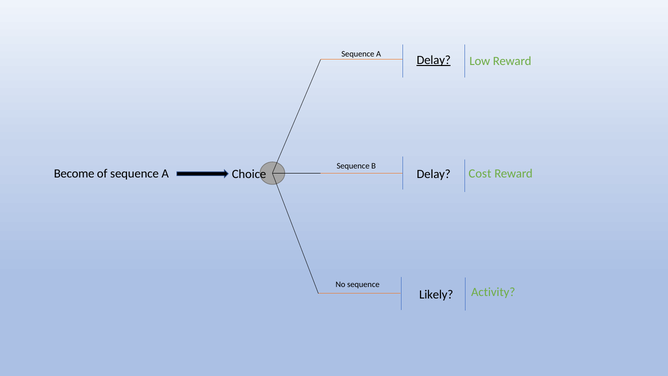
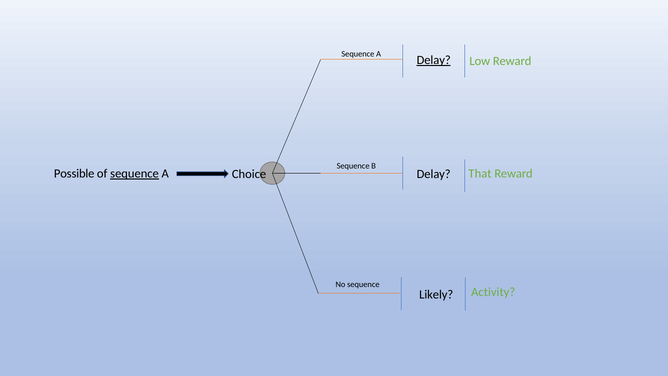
Cost: Cost -> That
Become: Become -> Possible
sequence at (135, 173) underline: none -> present
